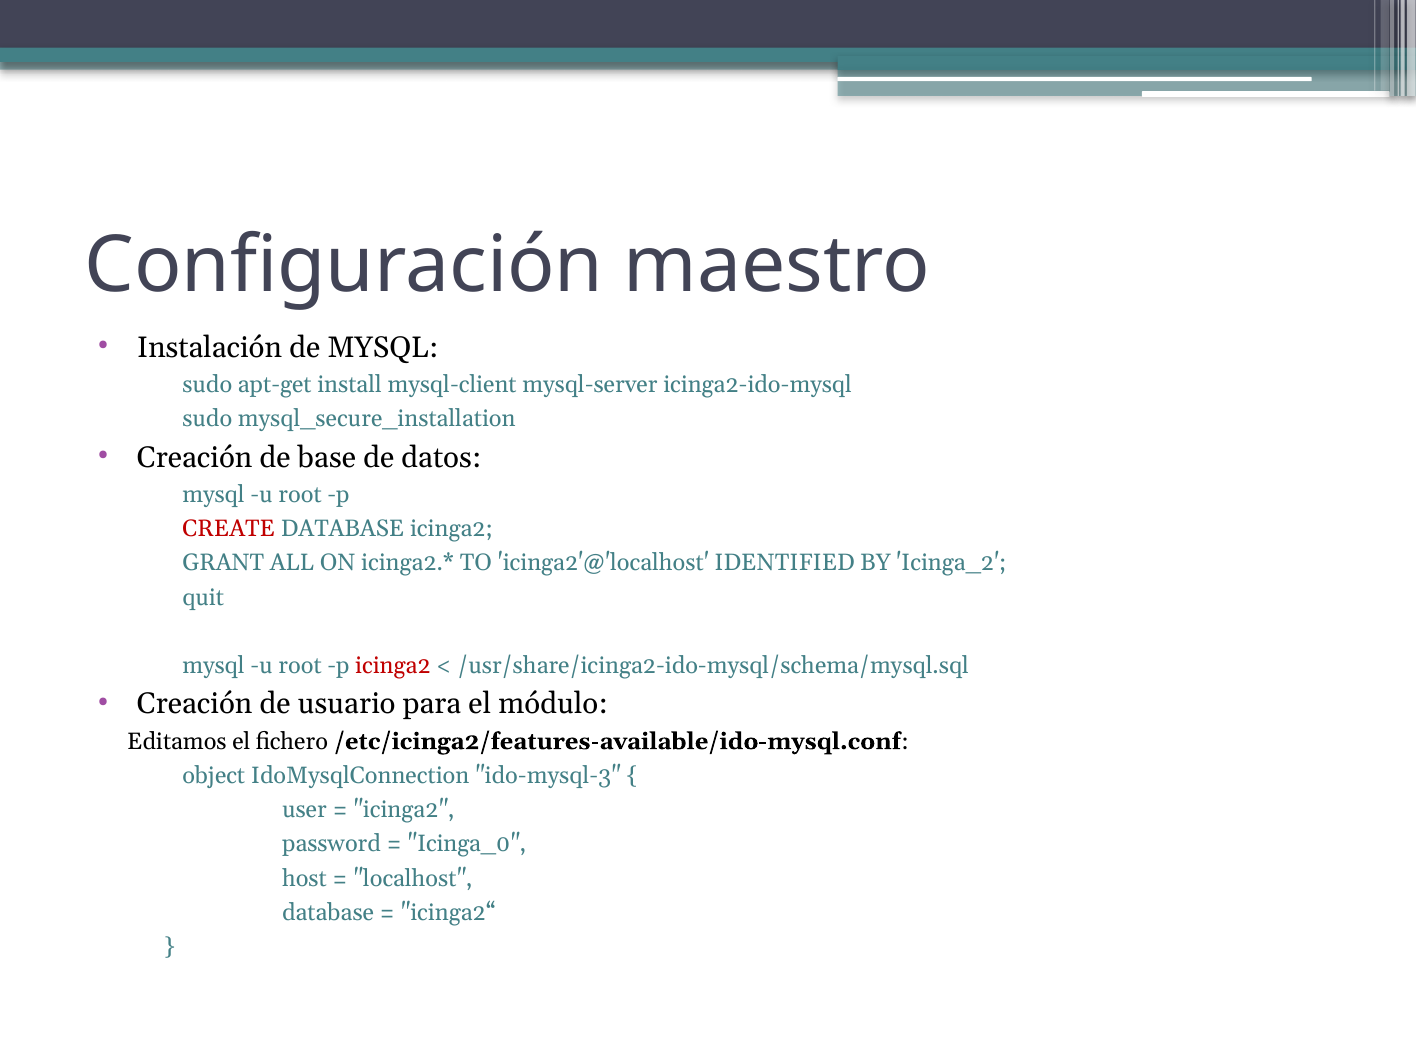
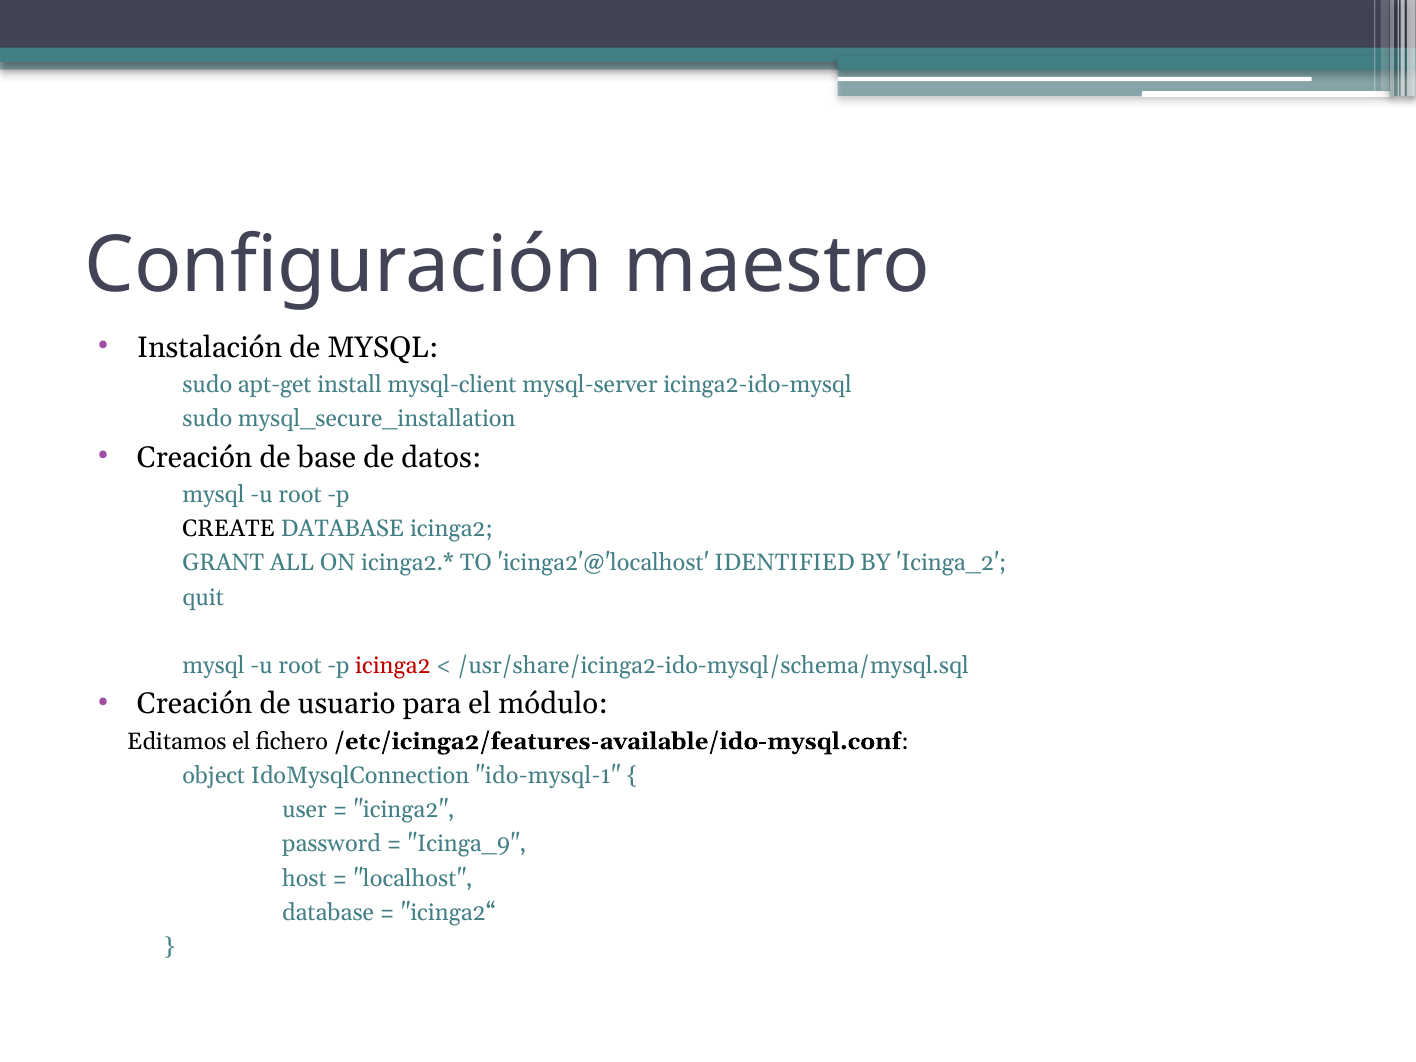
CREATE colour: red -> black
ido-mysql-3: ido-mysql-3 -> ido-mysql-1
Icinga_0: Icinga_0 -> Icinga_9
